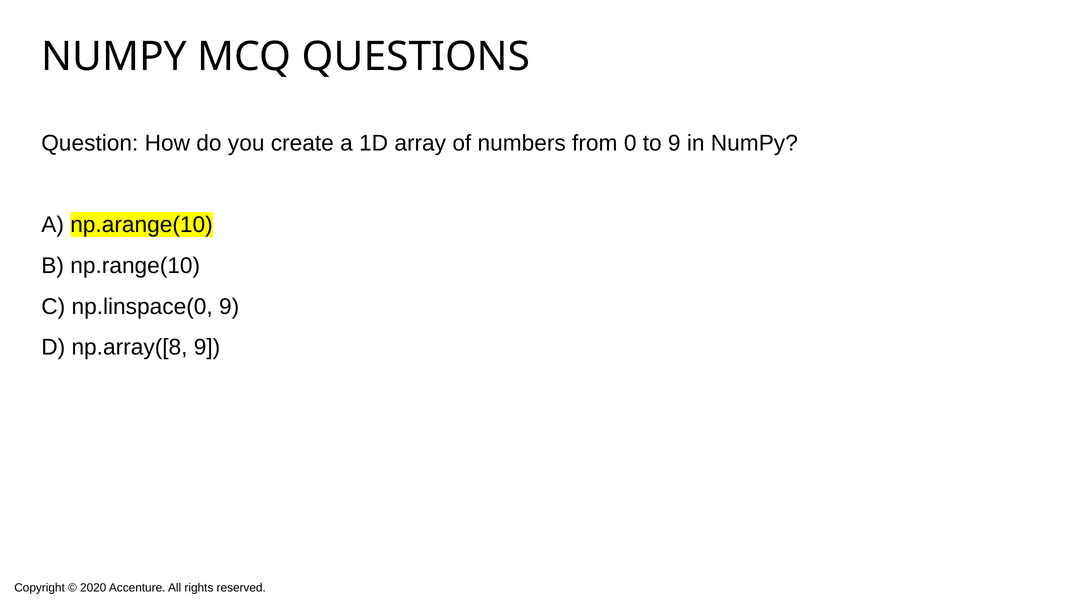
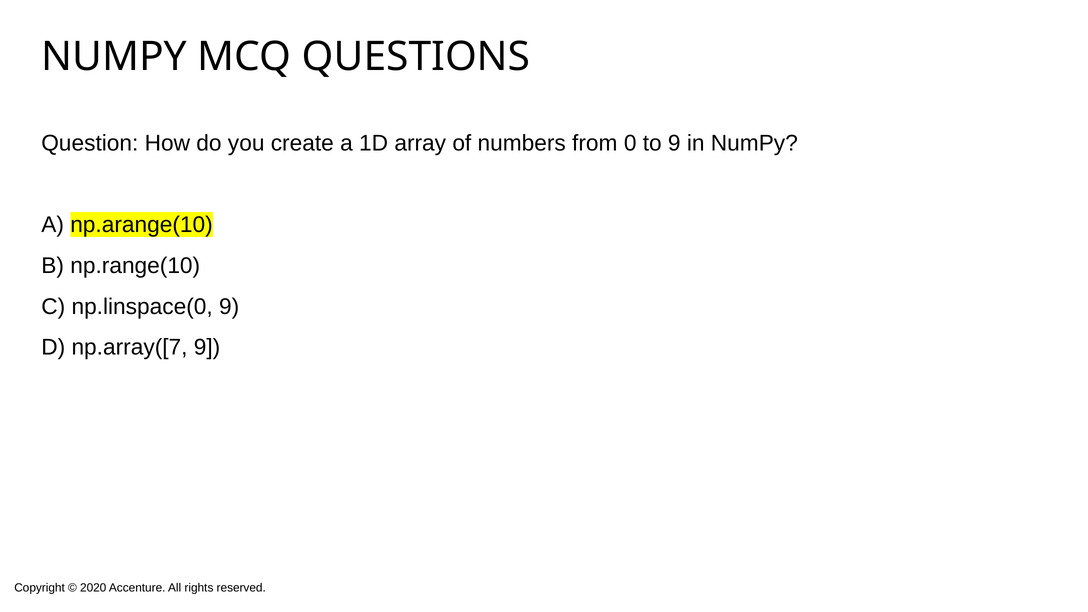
np.array([8: np.array([8 -> np.array([7
